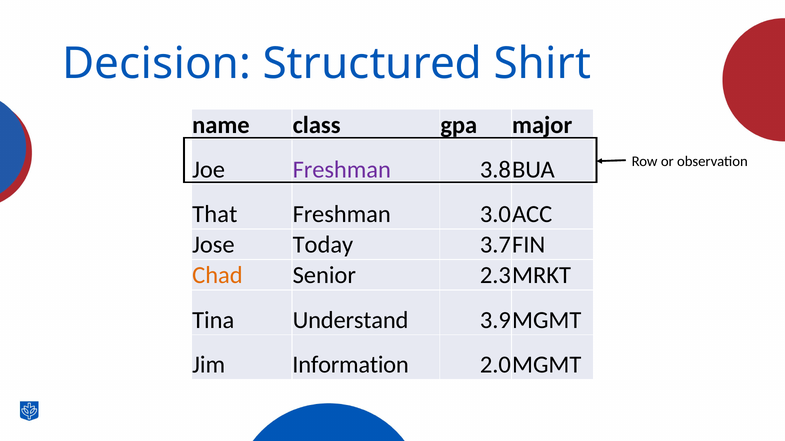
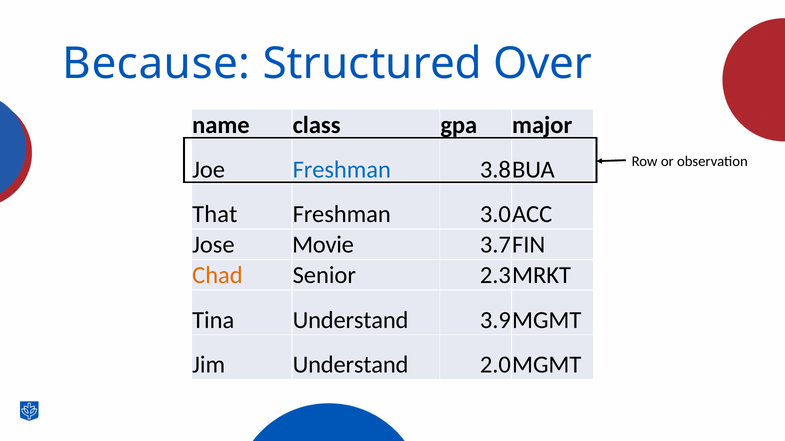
Decision: Decision -> Because
Shirt: Shirt -> Over
Freshman at (342, 170) colour: purple -> blue
Today: Today -> Movie
Jim Information: Information -> Understand
